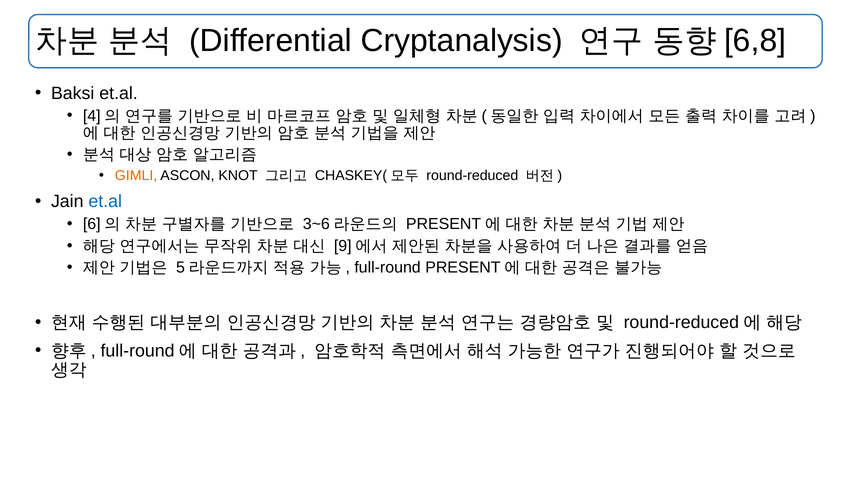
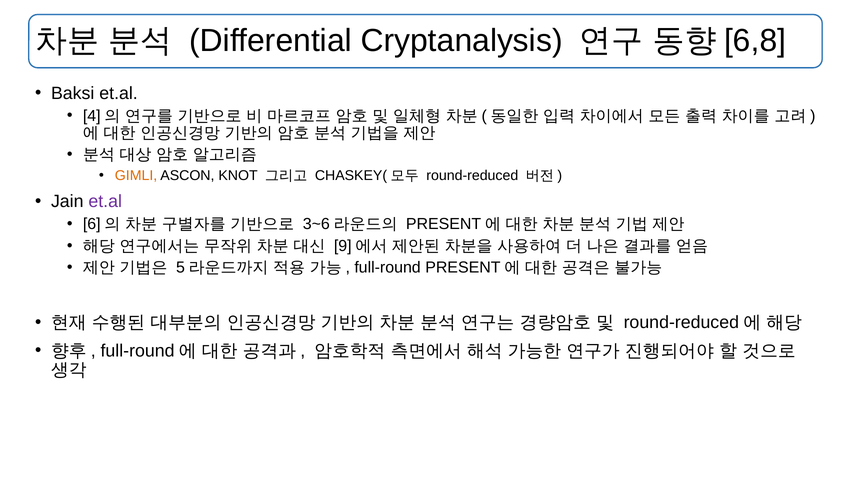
et.al at (105, 201) colour: blue -> purple
